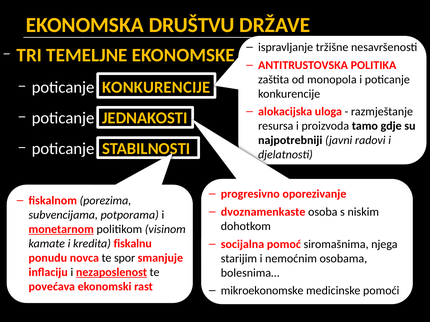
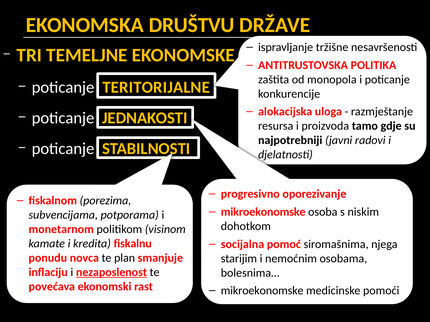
KONKURENCIJE at (156, 87): KONKURENCIJE -> TERITORIJALNE
dvoznamenkaste at (263, 212): dvoznamenkaste -> mikroekonomske
monetarnom underline: present -> none
spor: spor -> plan
